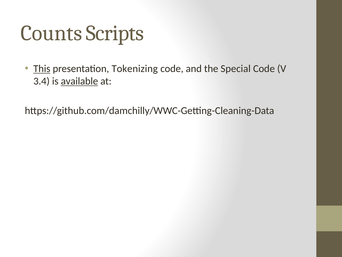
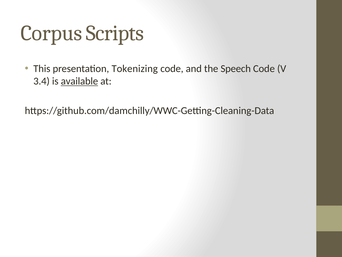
Counts: Counts -> Corpus
This underline: present -> none
Special: Special -> Speech
